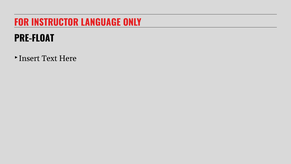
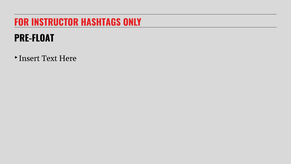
LANGUAGE: LANGUAGE -> HASHTAGS
